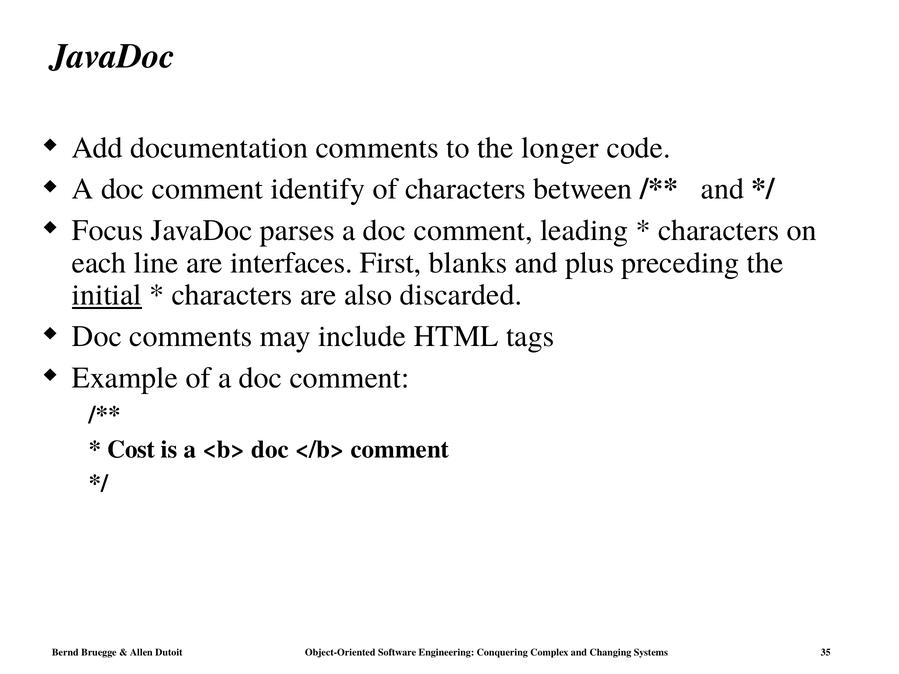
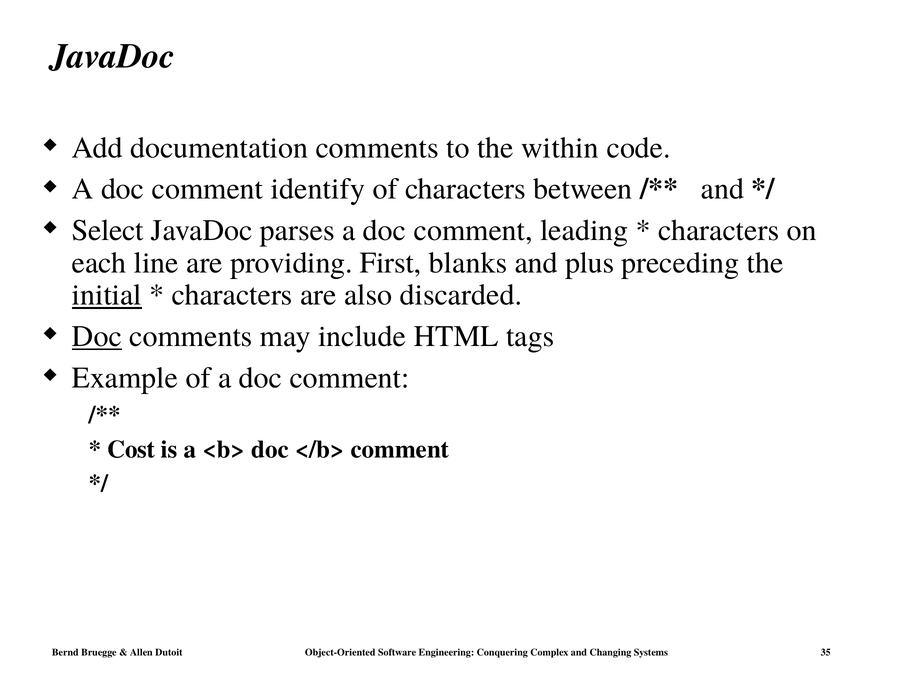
longer: longer -> within
Focus: Focus -> Select
interfaces: interfaces -> providing
Doc at (97, 336) underline: none -> present
